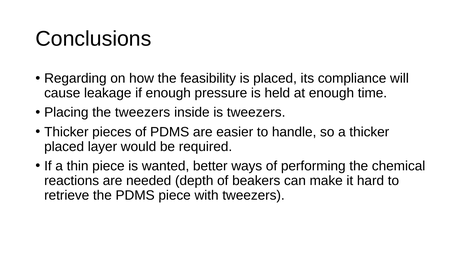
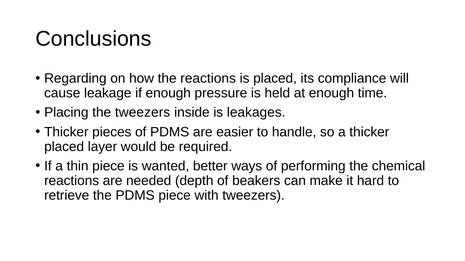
the feasibility: feasibility -> reactions
is tweezers: tweezers -> leakages
